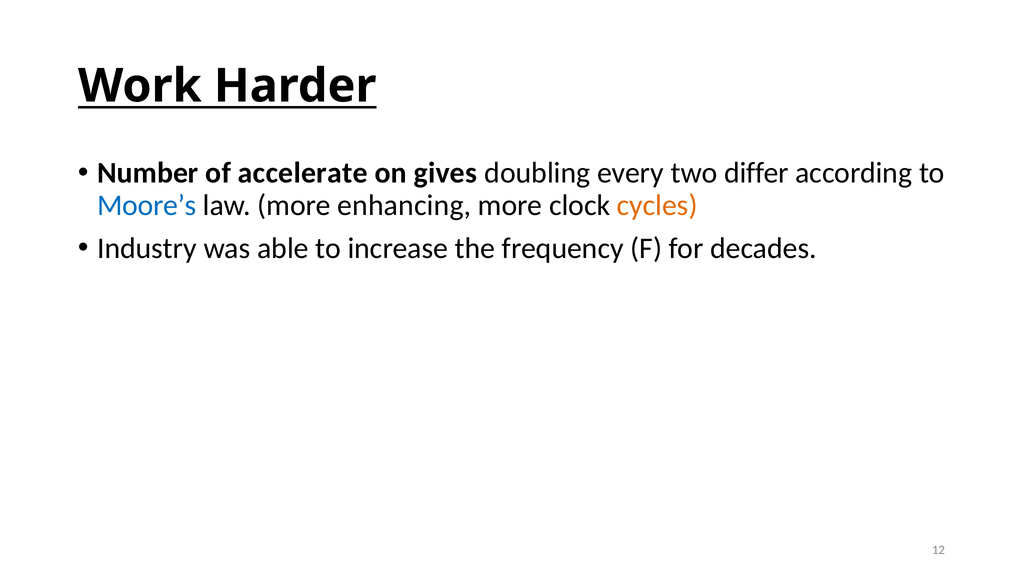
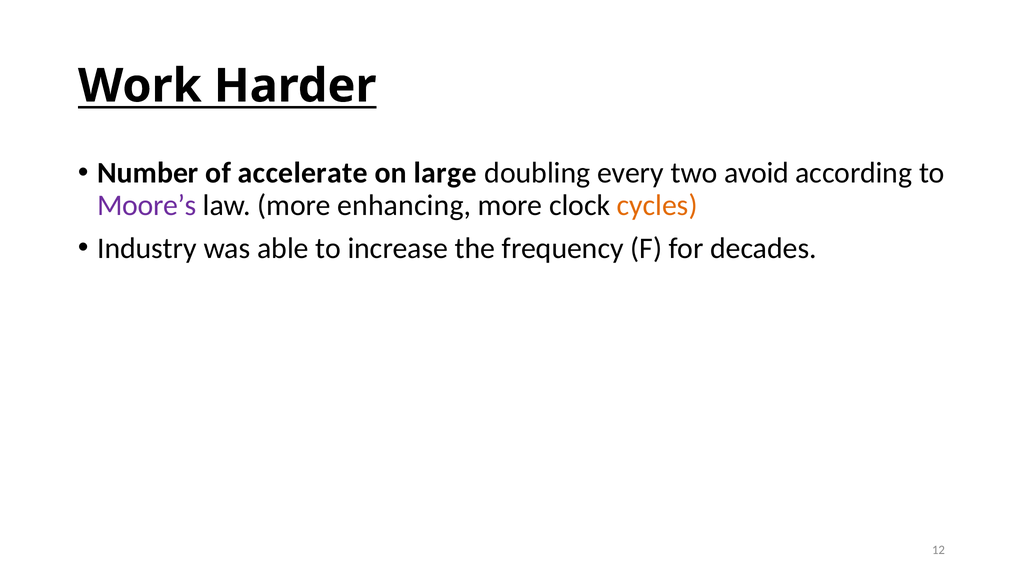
gives: gives -> large
differ: differ -> avoid
Moore’s colour: blue -> purple
